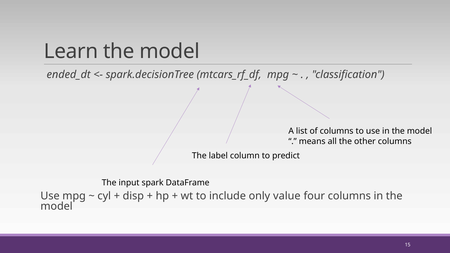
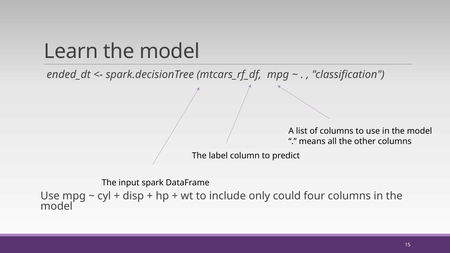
value: value -> could
